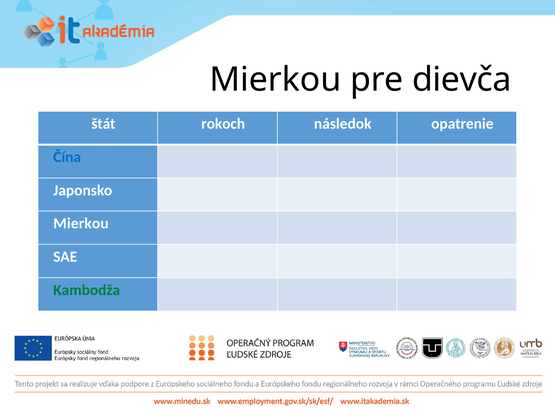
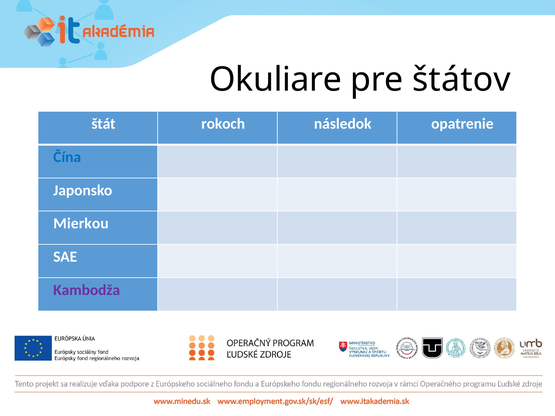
Mierkou at (275, 80): Mierkou -> Okuliare
dievča: dievča -> štátov
Kambodža colour: green -> purple
